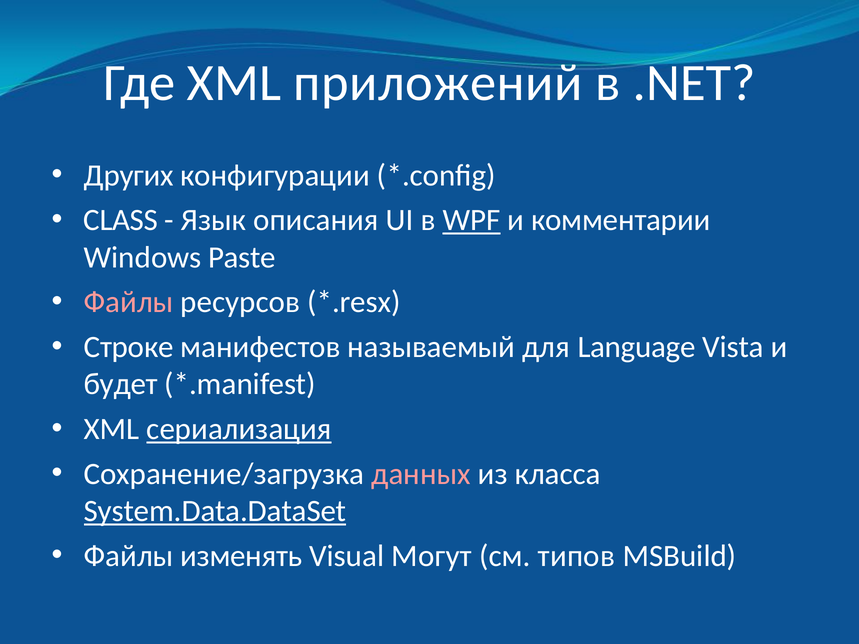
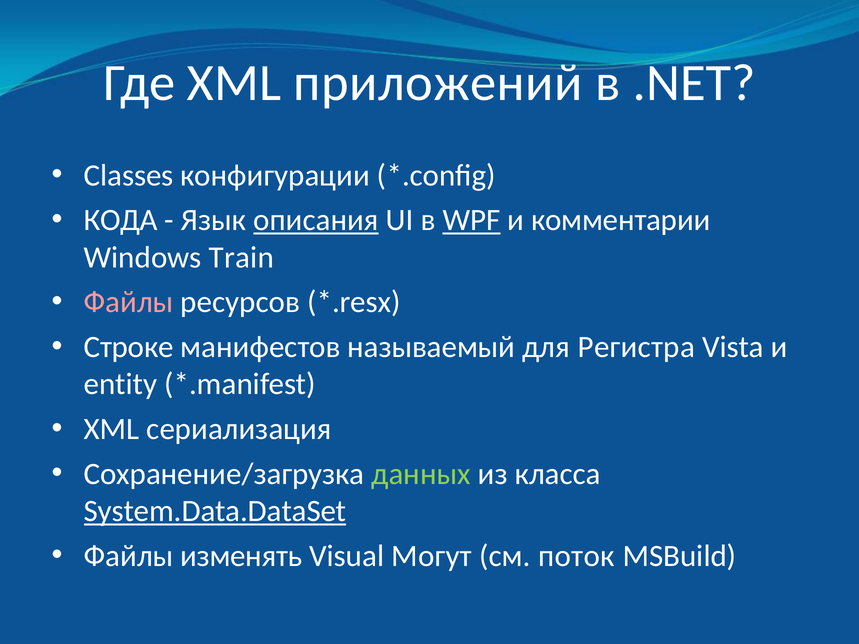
Других: Других -> Classes
CLASS: CLASS -> КОДА
описания underline: none -> present
Paste: Paste -> Train
Language: Language -> Регистра
будет: будет -> entity
сериализация underline: present -> none
данных colour: pink -> light green
типов: типов -> поток
